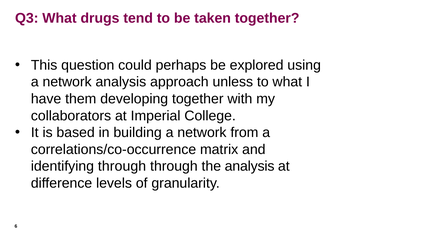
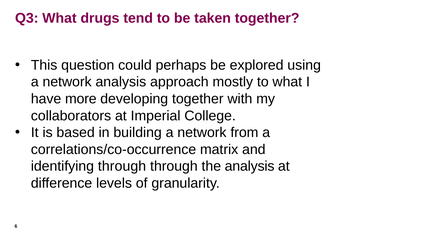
unless: unless -> mostly
them: them -> more
